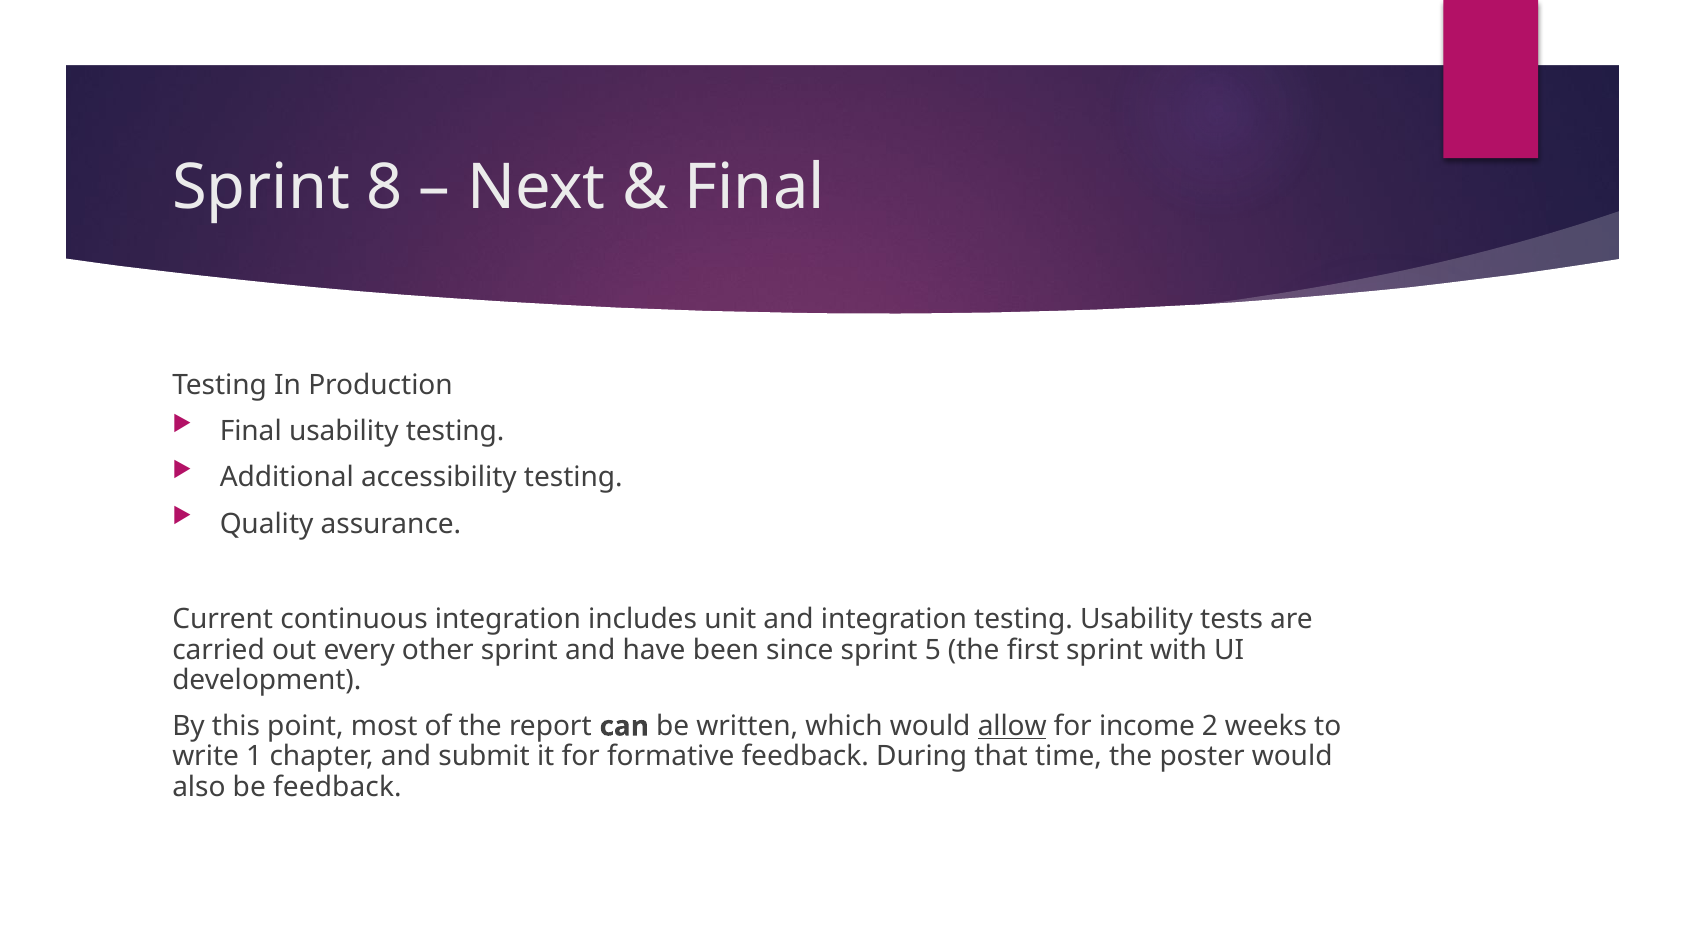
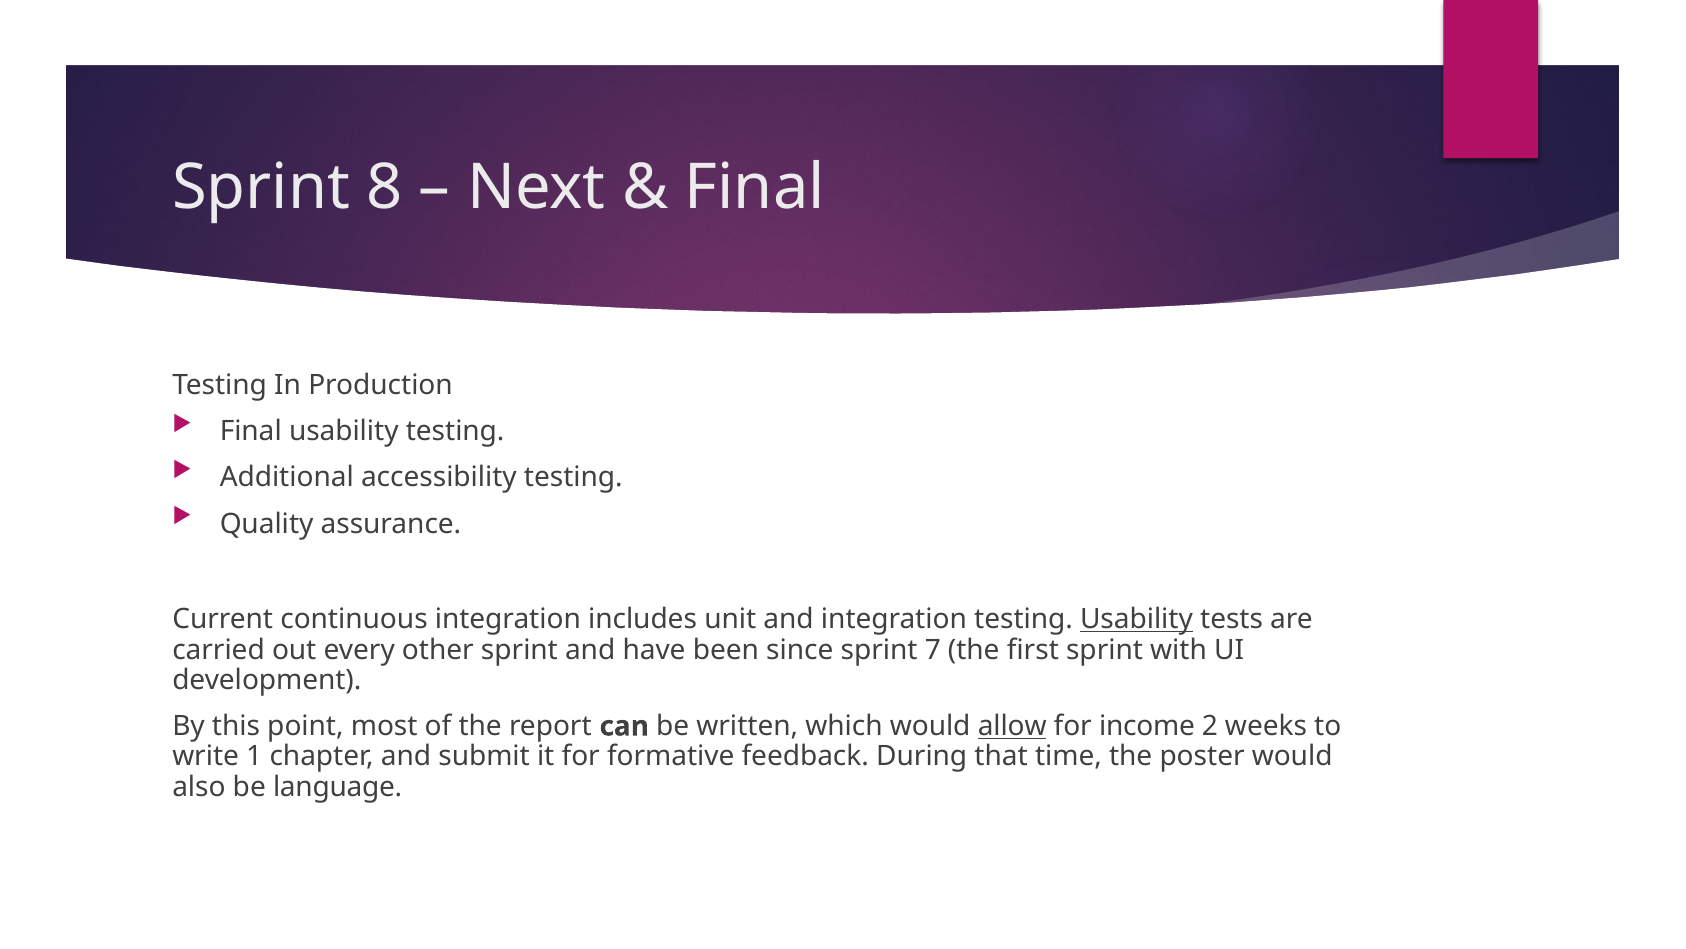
Usability at (1136, 619) underline: none -> present
5: 5 -> 7
be feedback: feedback -> language
